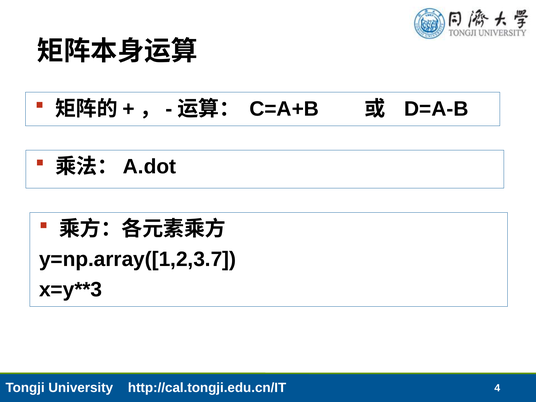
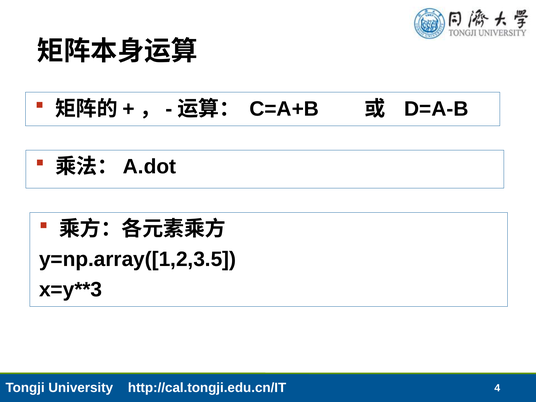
y=np.array([1,2,3.7: y=np.array([1,2,3.7 -> y=np.array([1,2,3.5
